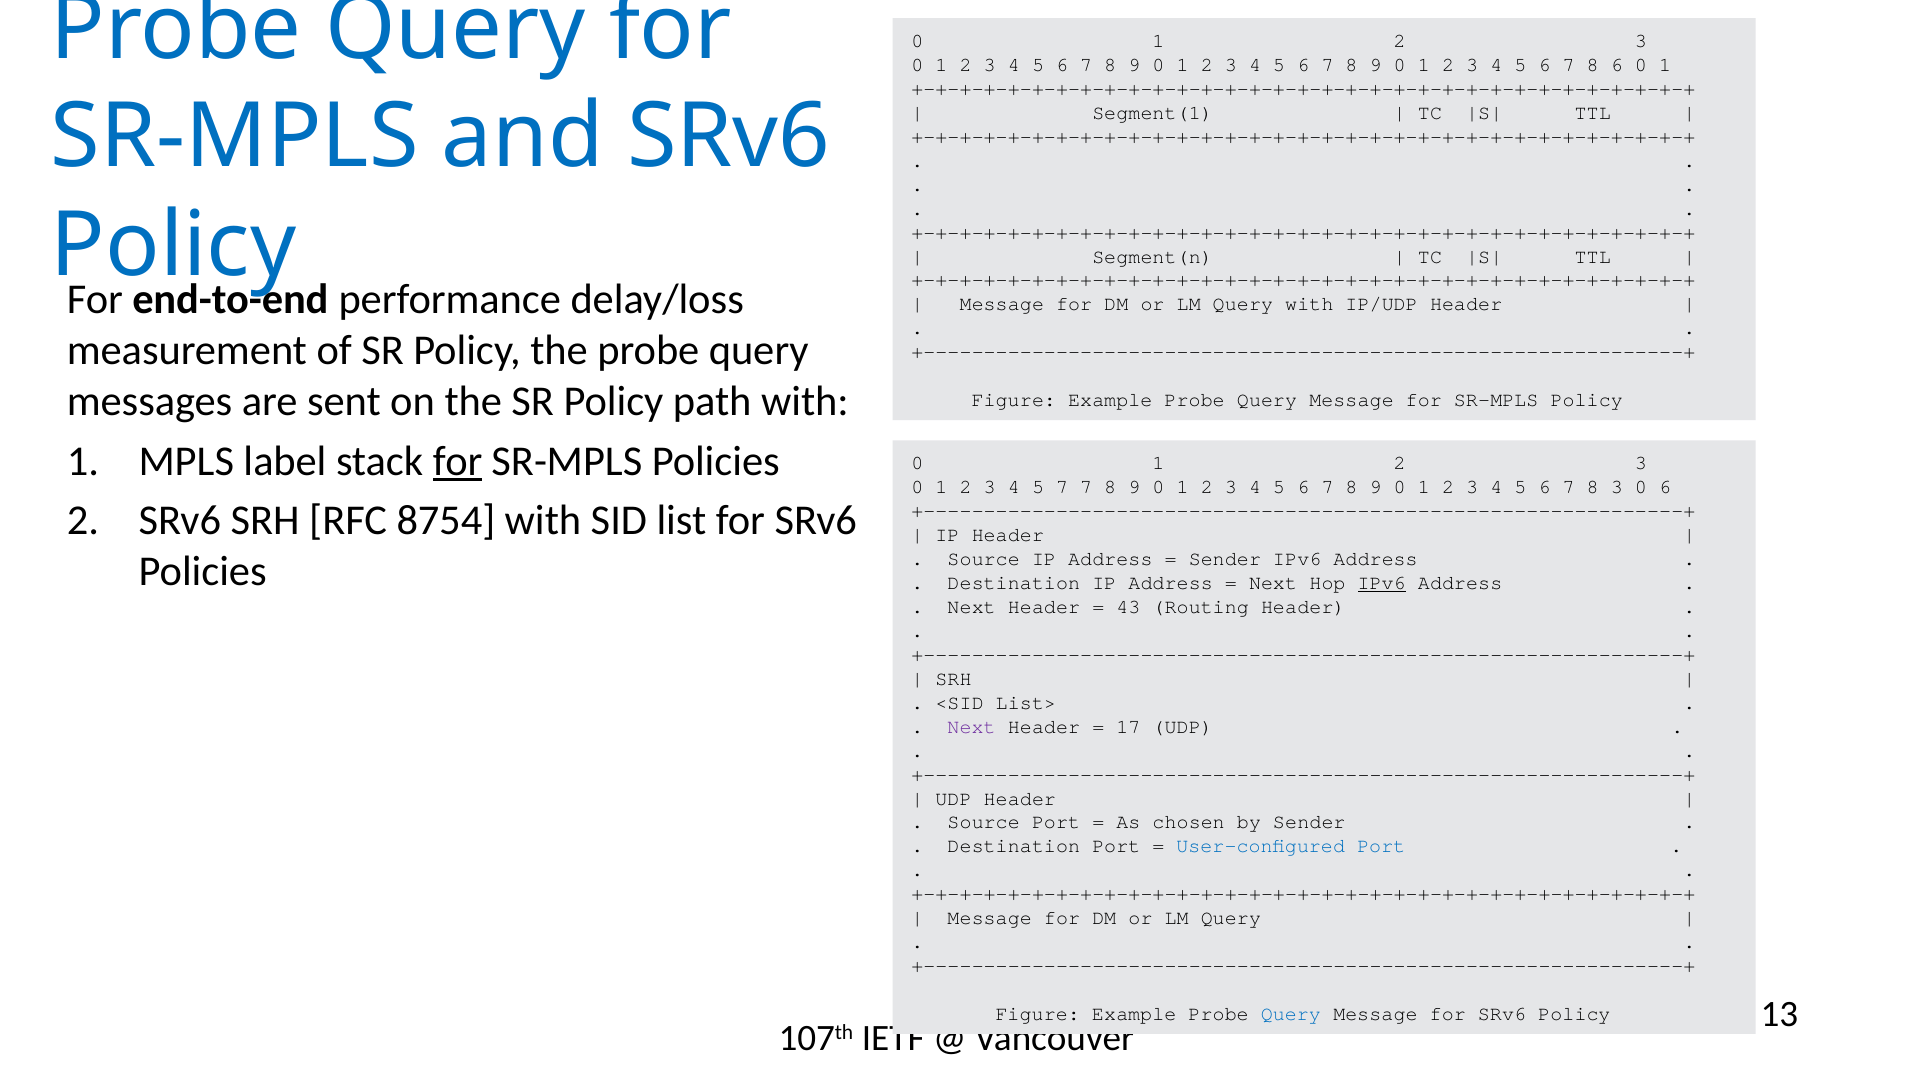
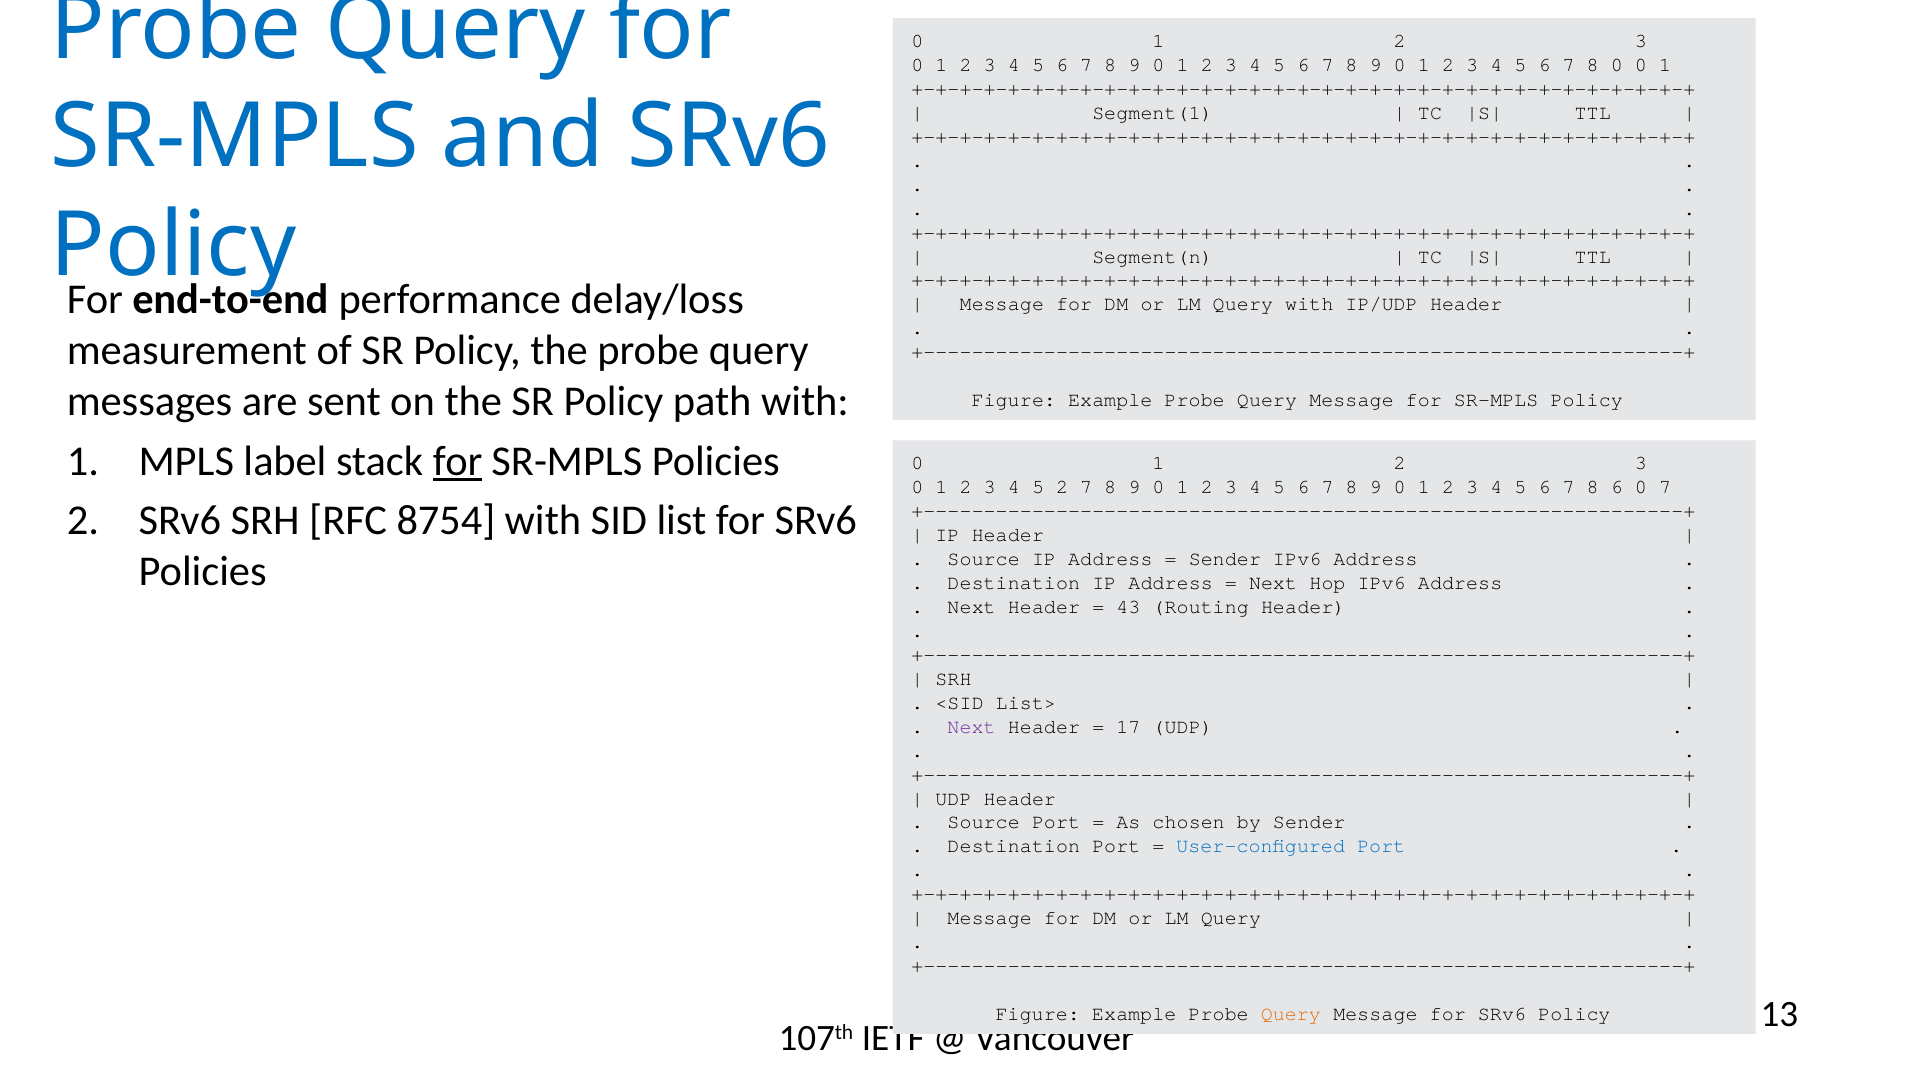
8 6: 6 -> 0
5 7: 7 -> 2
8 3: 3 -> 6
0 6: 6 -> 7
IPv6 at (1382, 583) underline: present -> none
Query at (1291, 1014) colour: blue -> orange
